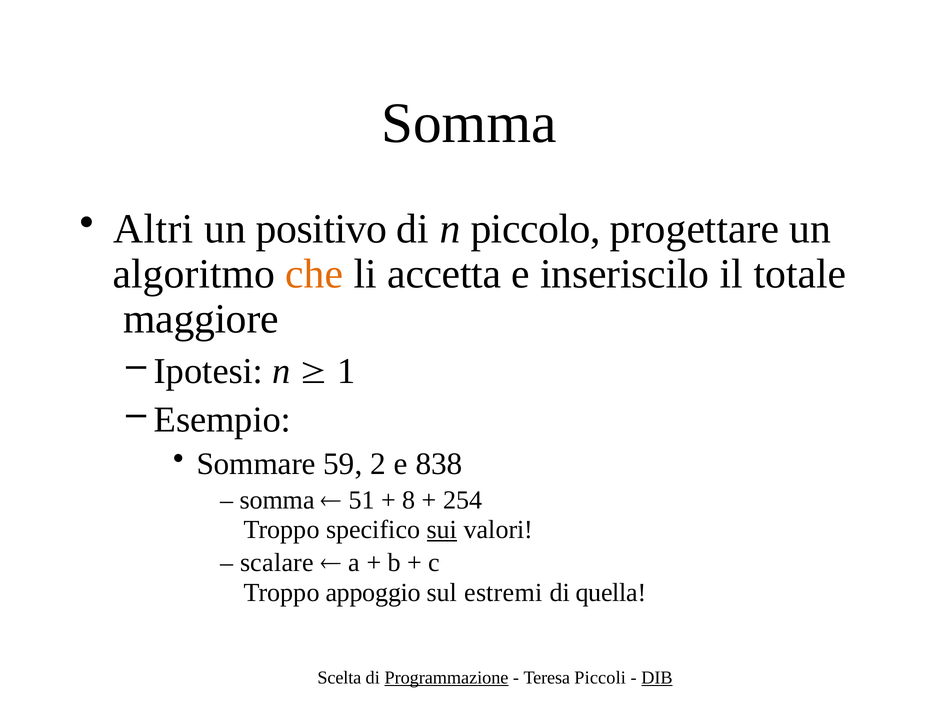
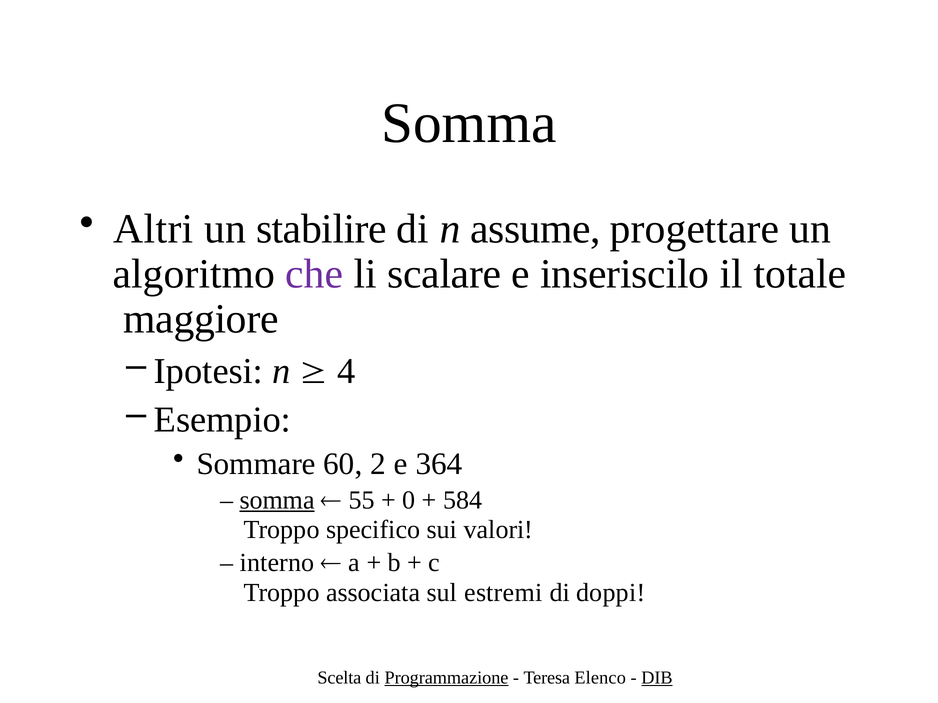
positivo: positivo -> stabilire
piccolo: piccolo -> assume
che colour: orange -> purple
accetta: accetta -> scalare
1: 1 -> 4
59: 59 -> 60
838: 838 -> 364
somma at (277, 500) underline: none -> present
51: 51 -> 55
8: 8 -> 0
254: 254 -> 584
sui underline: present -> none
scalare: scalare -> interno
appoggio: appoggio -> associata
quella: quella -> doppi
Piccoli: Piccoli -> Elenco
